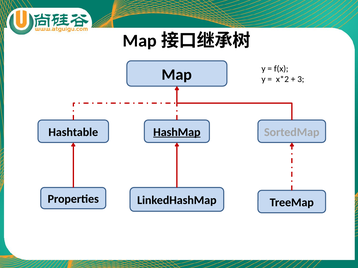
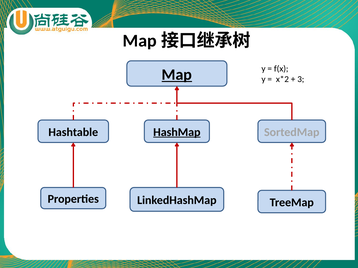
Map underline: none -> present
